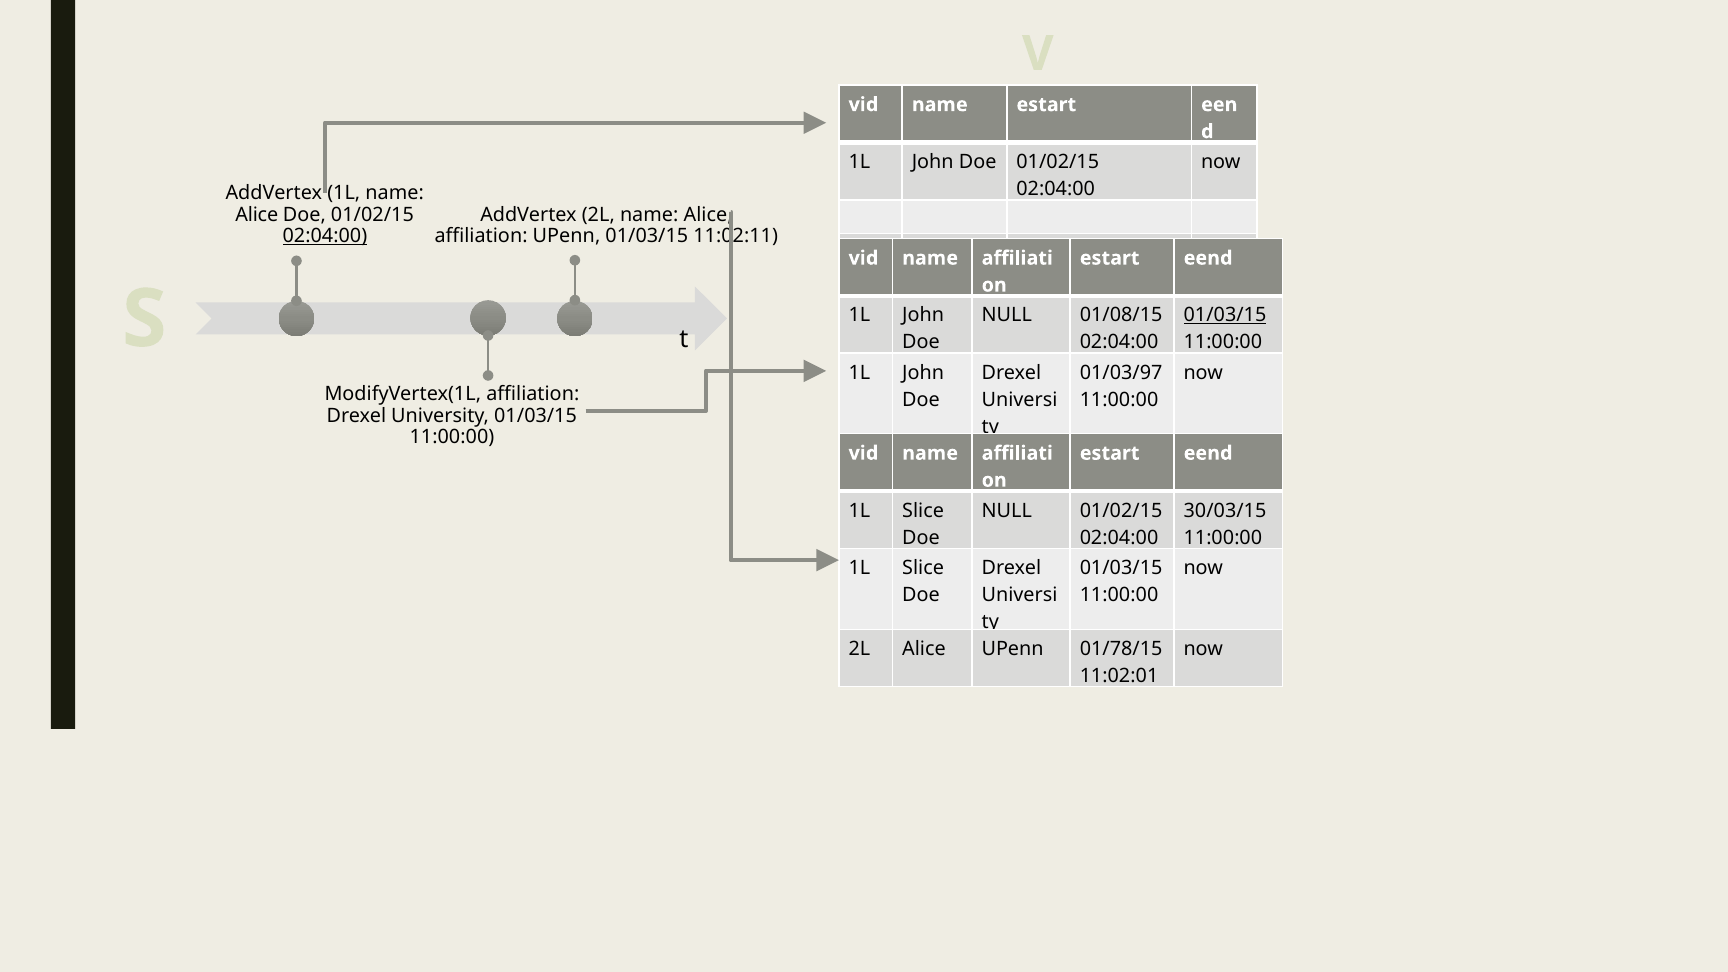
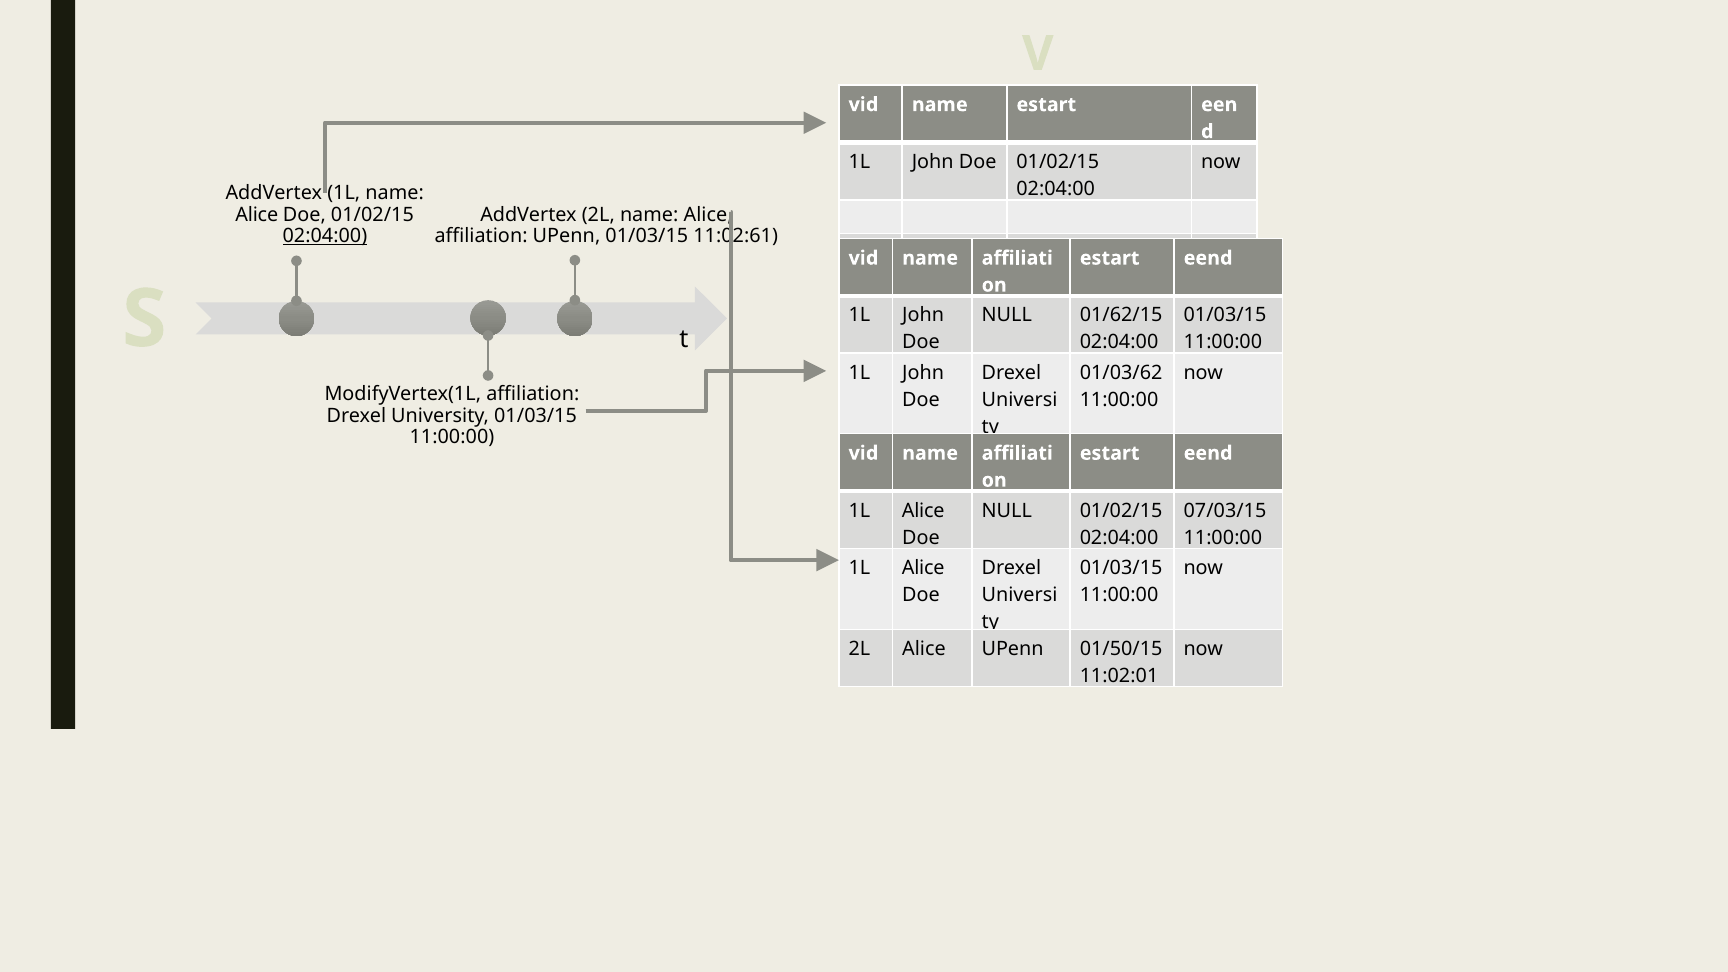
11:02:11: 11:02:11 -> 11:02:61
01/08/15: 01/08/15 -> 01/62/15
01/03/15 at (1225, 315) underline: present -> none
01/03/97: 01/03/97 -> 01/03/62
Slice at (923, 510): Slice -> Alice
30/03/15: 30/03/15 -> 07/03/15
Slice at (923, 568): Slice -> Alice
01/78/15: 01/78/15 -> 01/50/15
